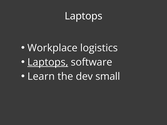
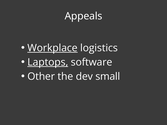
Laptops at (84, 16): Laptops -> Appeals
Workplace underline: none -> present
Learn: Learn -> Other
